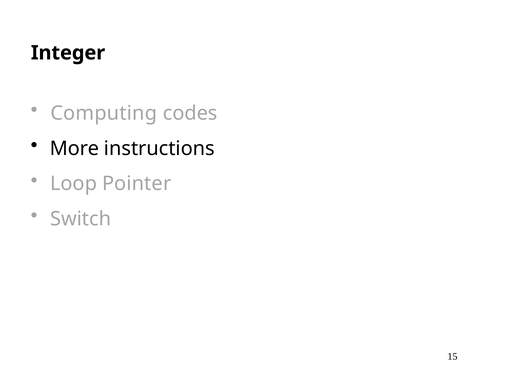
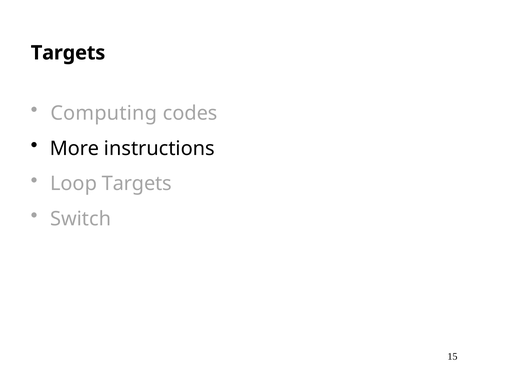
Integer at (68, 53): Integer -> Targets
Loop Pointer: Pointer -> Targets
